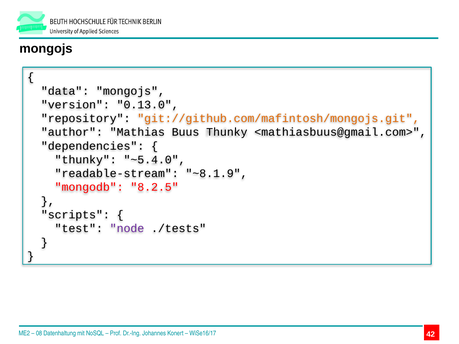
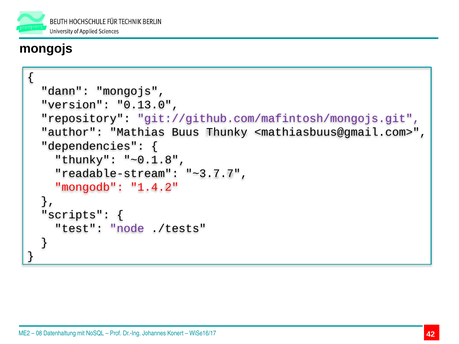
data: data -> dann
git://github.com/mafintosh/mongojs.git colour: orange -> purple
~5.4.0: ~5.4.0 -> ~0.1.8
~8.1.9: ~8.1.9 -> ~3.7.7
8.2.5: 8.2.5 -> 1.4.2
